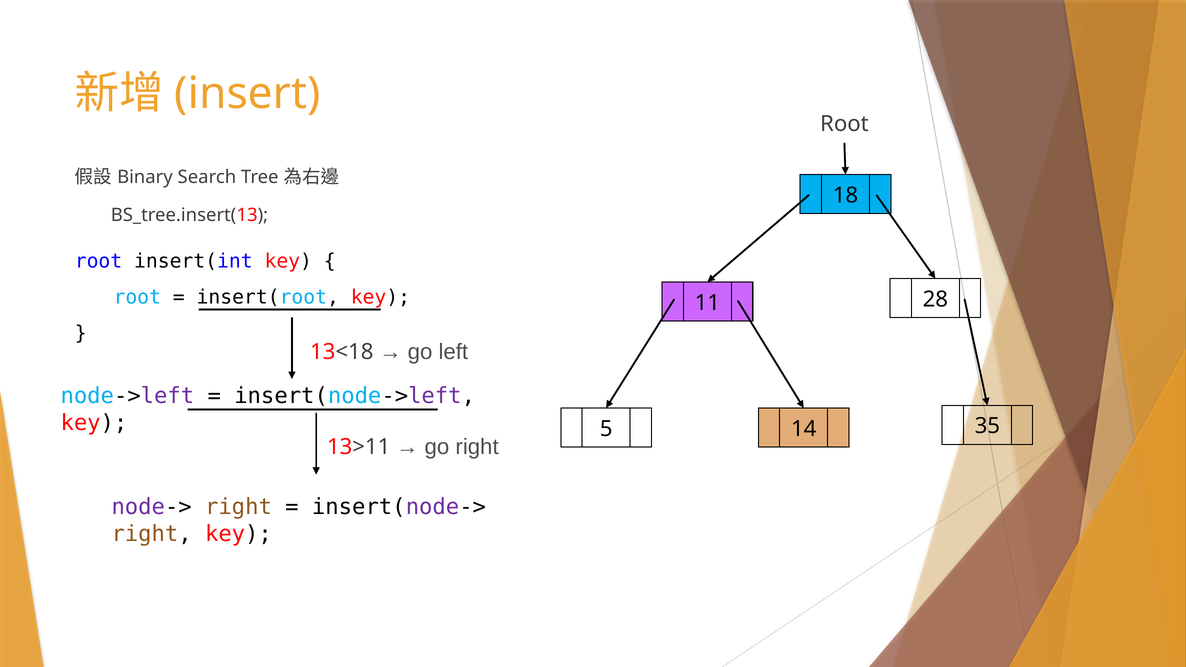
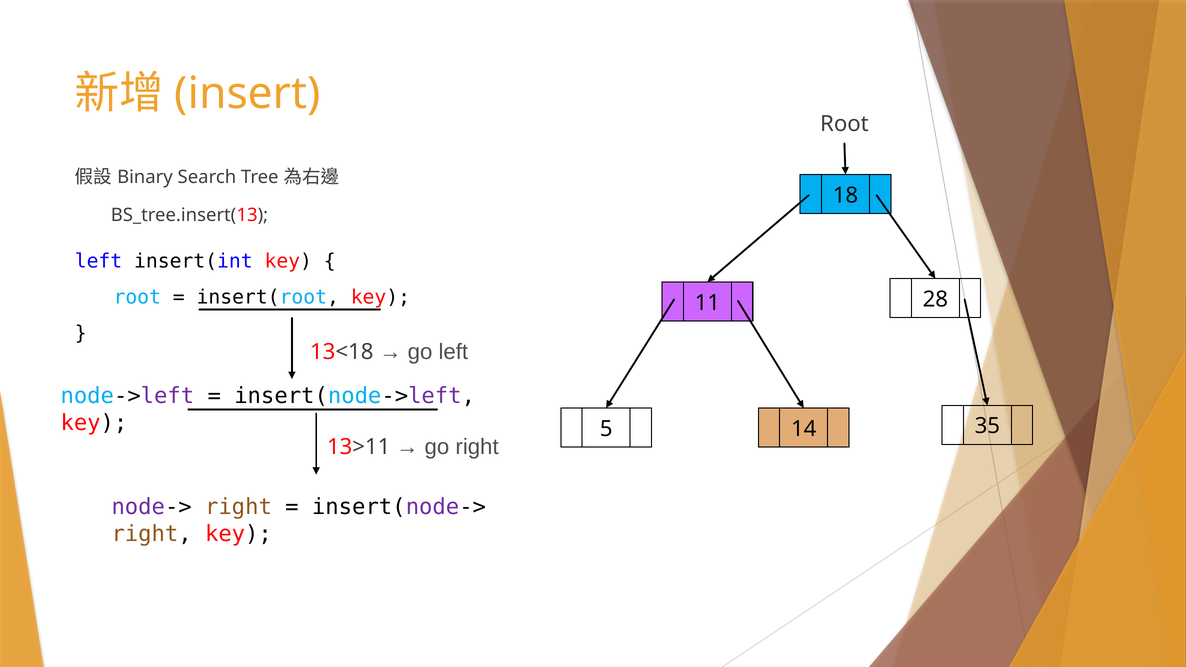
root at (99, 261): root -> left
